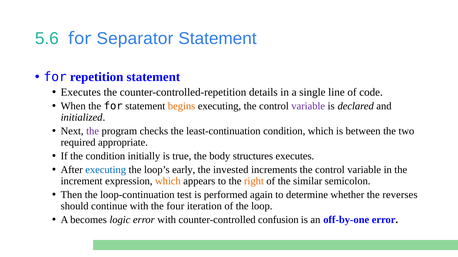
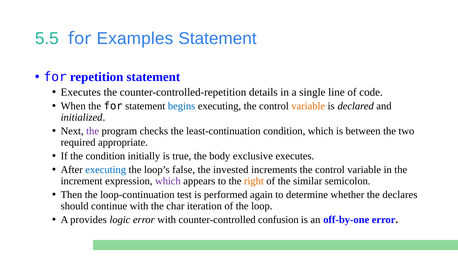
5.6: 5.6 -> 5.5
Separator: Separator -> Examples
begins colour: orange -> blue
variable at (308, 106) colour: purple -> orange
structures: structures -> exclusive
early: early -> false
which at (168, 182) colour: orange -> purple
reverses: reverses -> declares
four: four -> char
becomes: becomes -> provides
